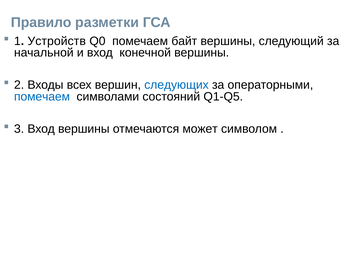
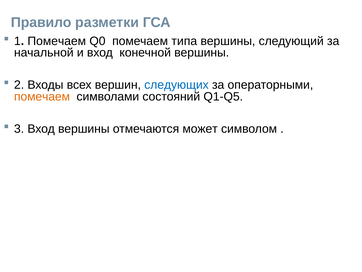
1 Устройств: Устройств -> Помечаем
байт: байт -> типа
помечаем at (42, 96) colour: blue -> orange
